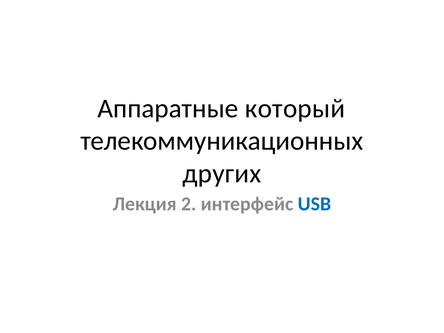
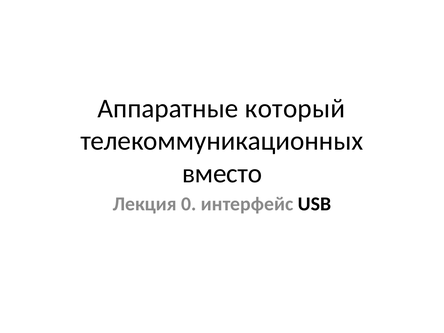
других: других -> вместо
2: 2 -> 0
USB colour: blue -> black
